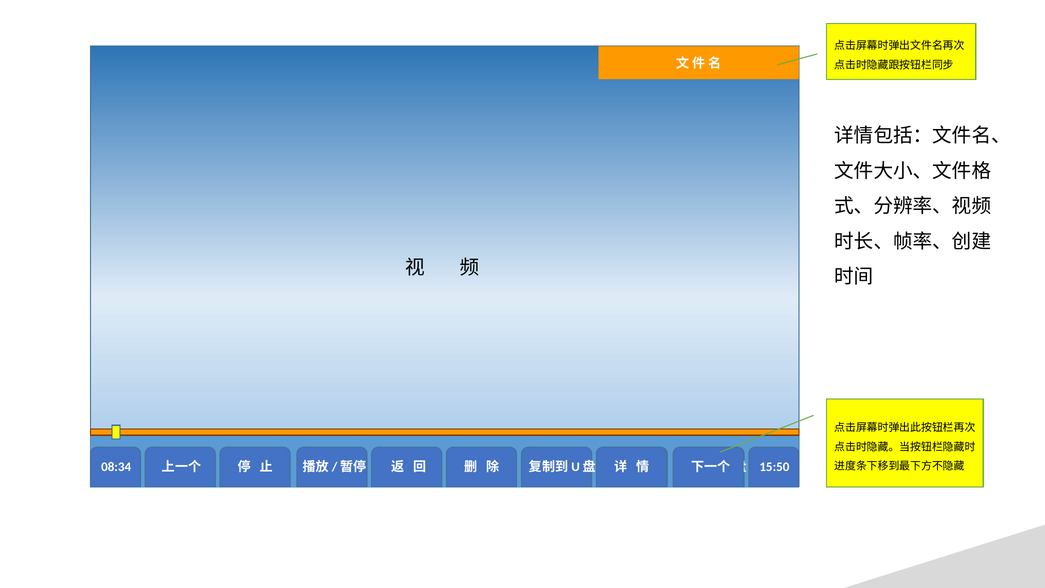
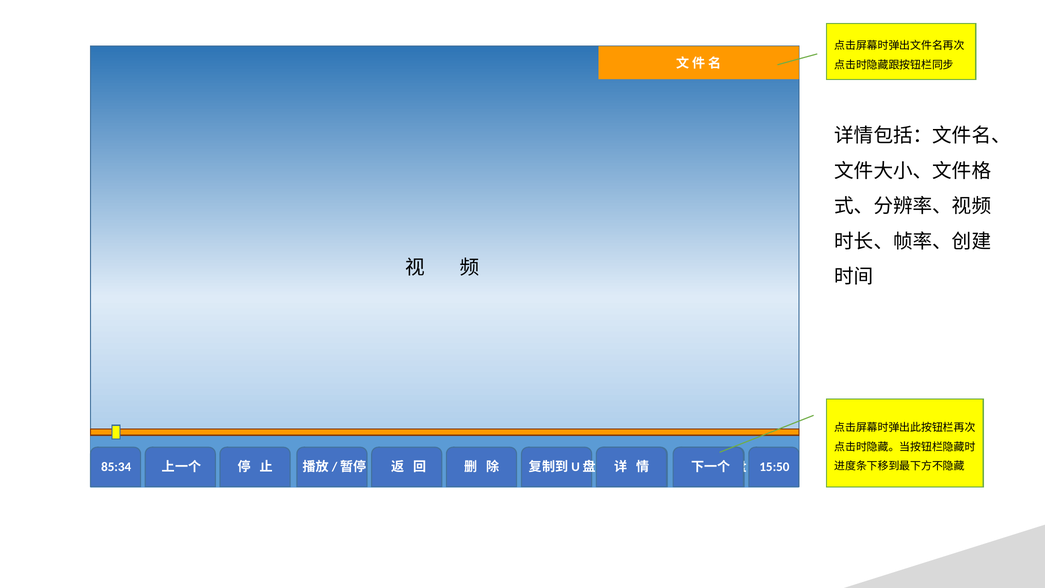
08:34: 08:34 -> 85:34
